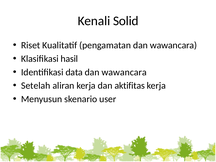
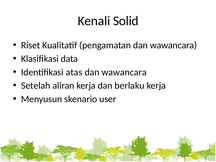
hasil: hasil -> data
data: data -> atas
aktifitas: aktifitas -> berlaku
